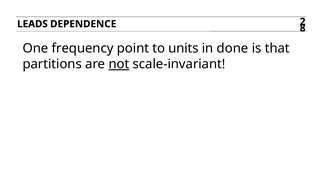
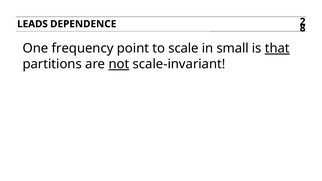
units: units -> scale
done: done -> small
that underline: none -> present
